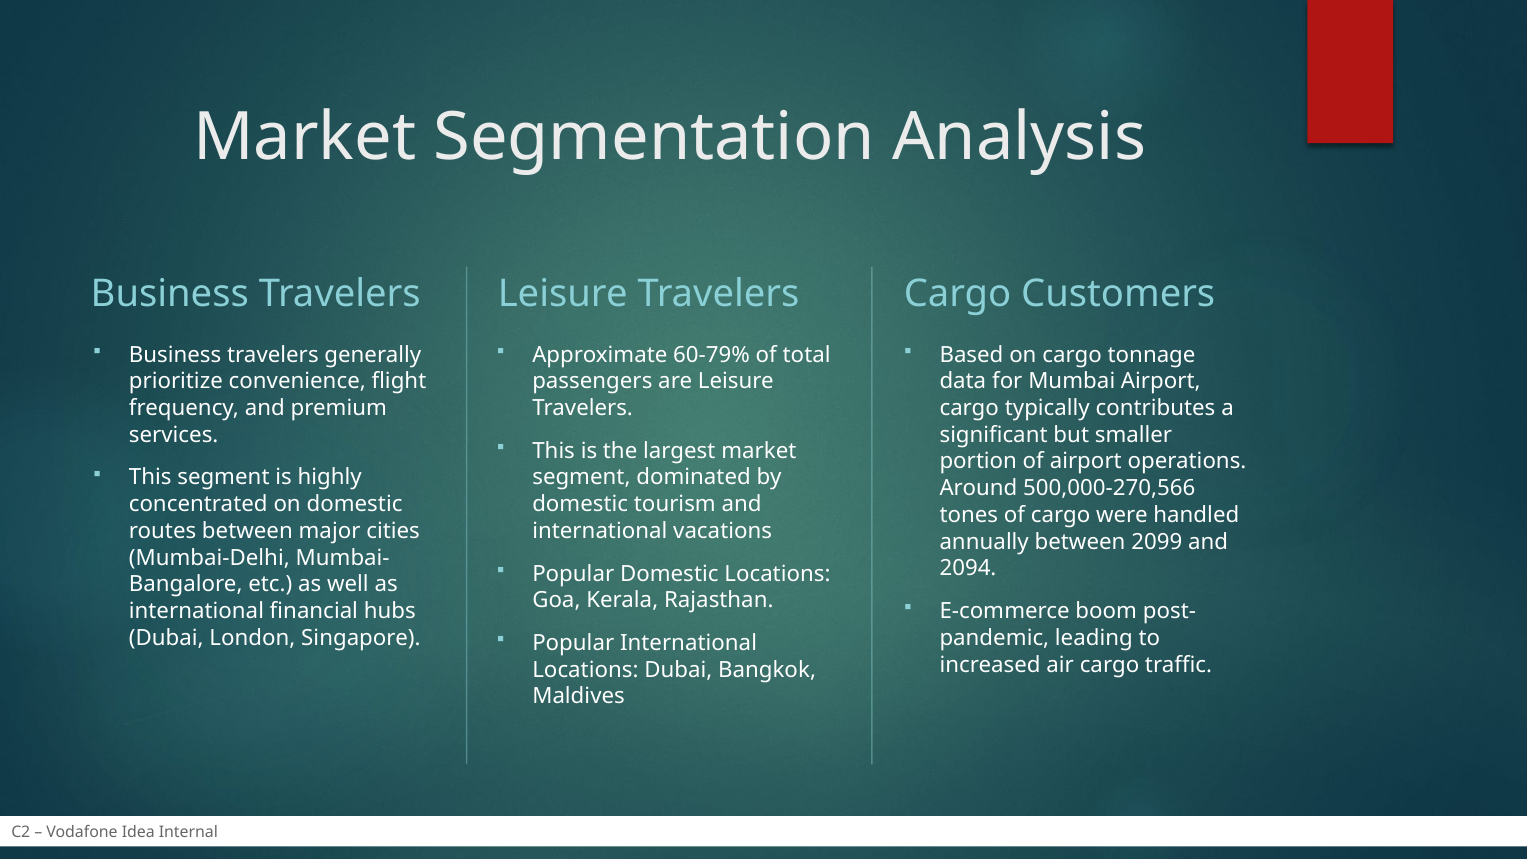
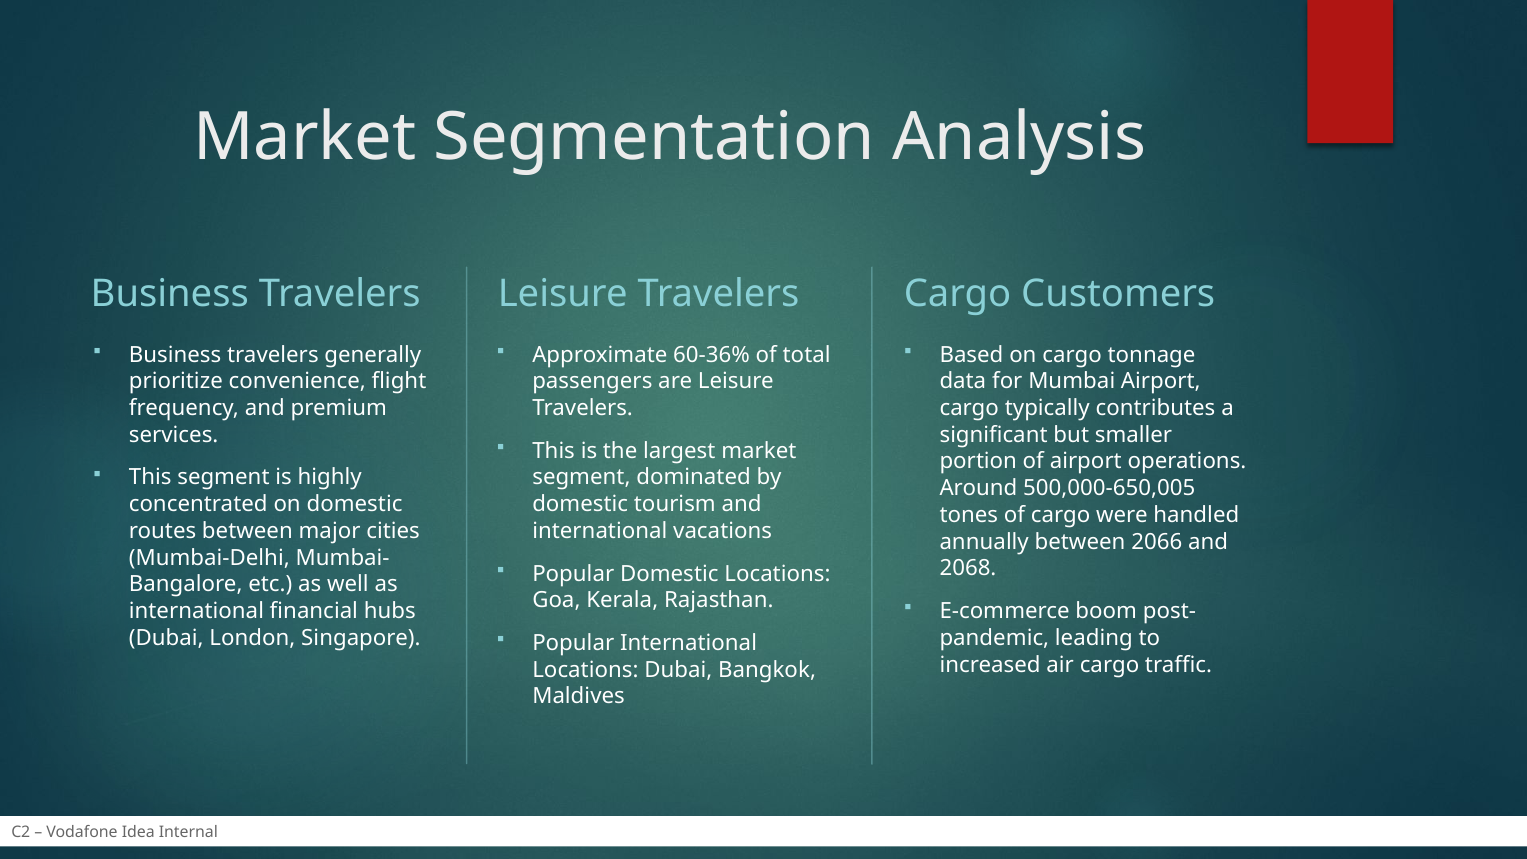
60-79%: 60-79% -> 60-36%
500,000-270,566: 500,000-270,566 -> 500,000-650,005
2099: 2099 -> 2066
2094: 2094 -> 2068
